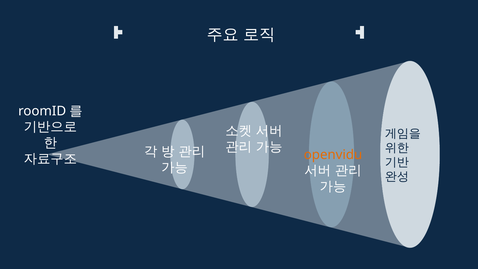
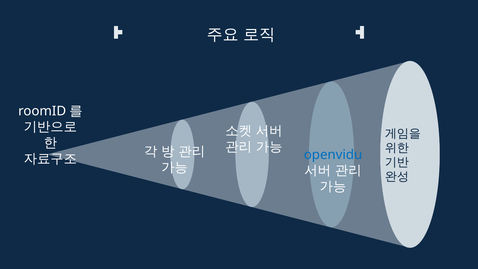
openvidu colour: orange -> blue
